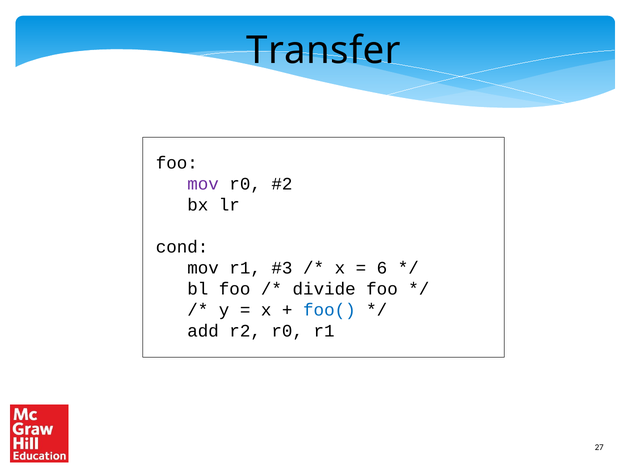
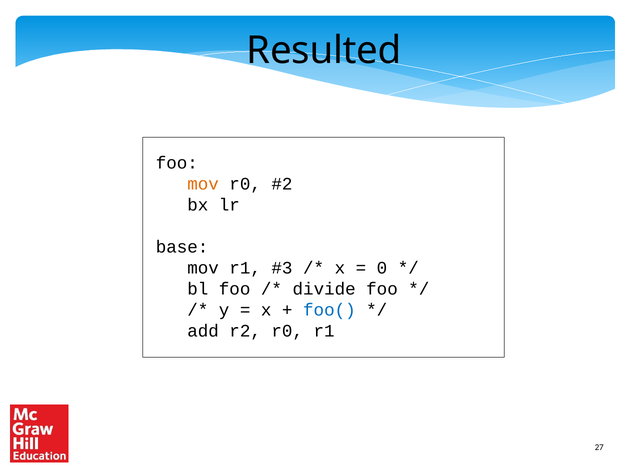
Transfer: Transfer -> Resulted
mov at (203, 184) colour: purple -> orange
cond: cond -> base
6: 6 -> 0
